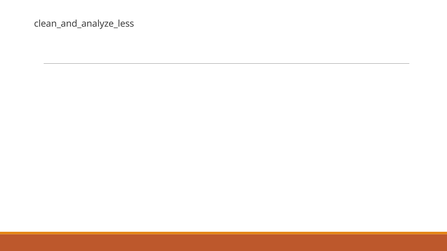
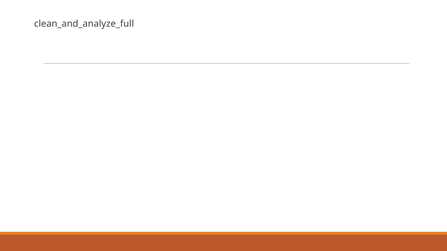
clean_and_analyze_less: clean_and_analyze_less -> clean_and_analyze_full
